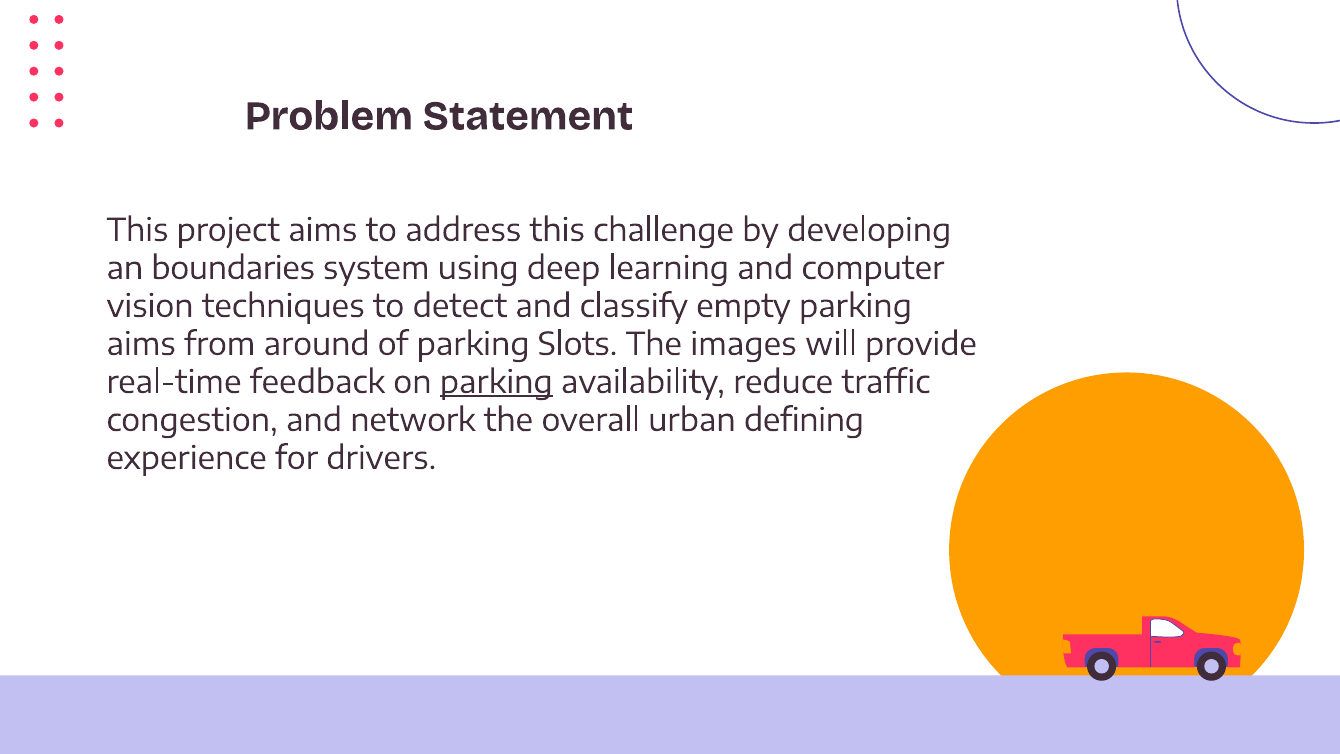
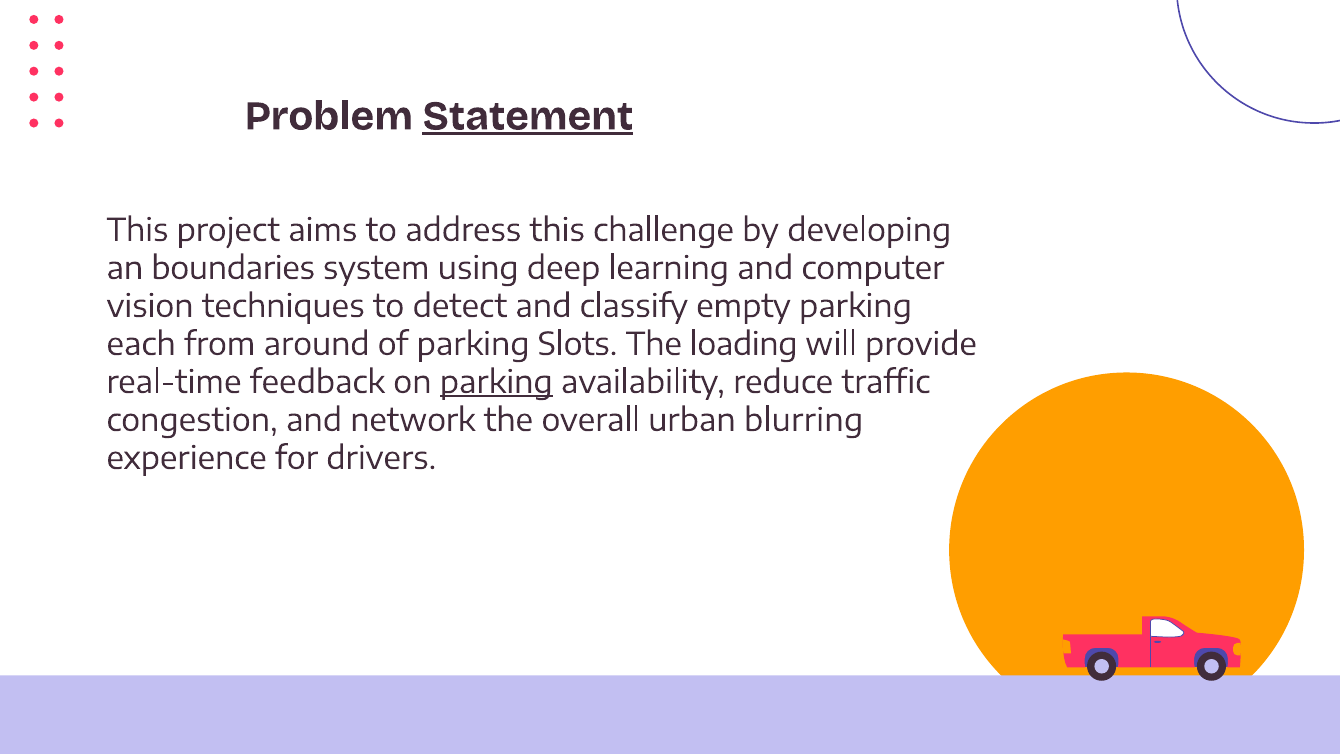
Statement underline: none -> present
aims at (141, 344): aims -> each
images: images -> loading
defining: defining -> blurring
